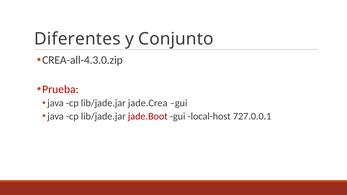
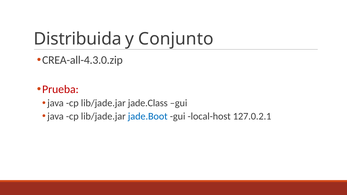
Diferentes: Diferentes -> Distribuida
jade.Crea: jade.Crea -> jade.Class
jade.Boot colour: red -> blue
727.0.0.1: 727.0.0.1 -> 127.0.2.1
